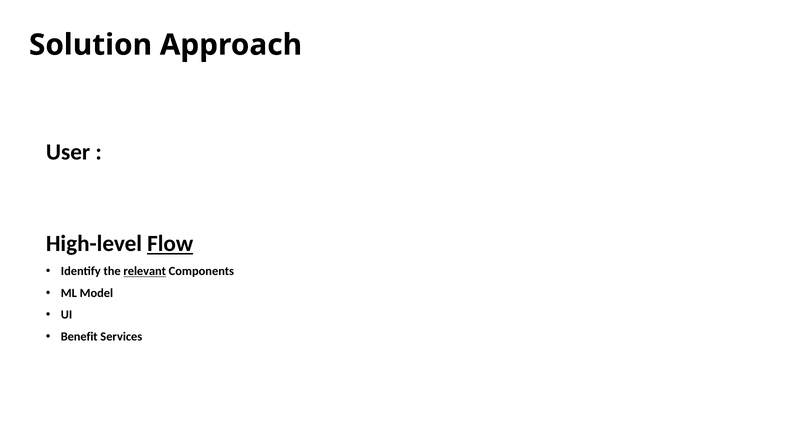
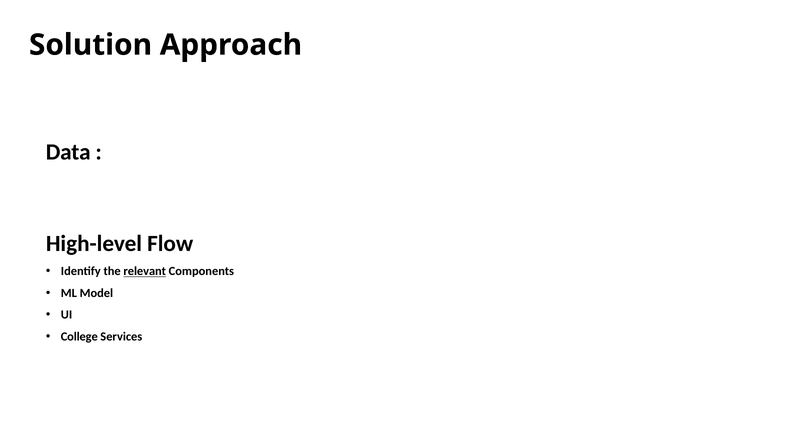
User: User -> Data
Flow underline: present -> none
Benefit: Benefit -> College
